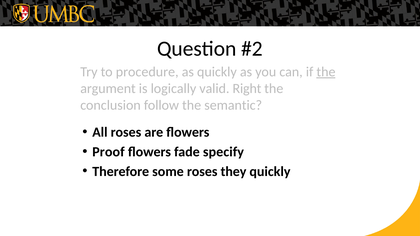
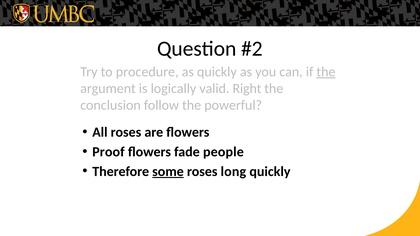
semantic: semantic -> powerful
specify: specify -> people
some underline: none -> present
they: they -> long
